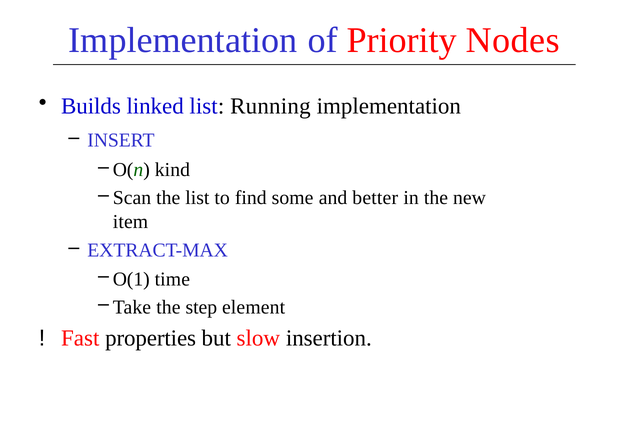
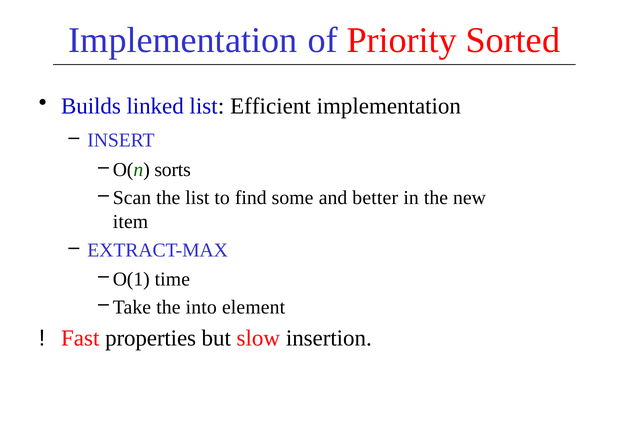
Nodes: Nodes -> Sorted
Running: Running -> Efficient
kind: kind -> sorts
step: step -> into
